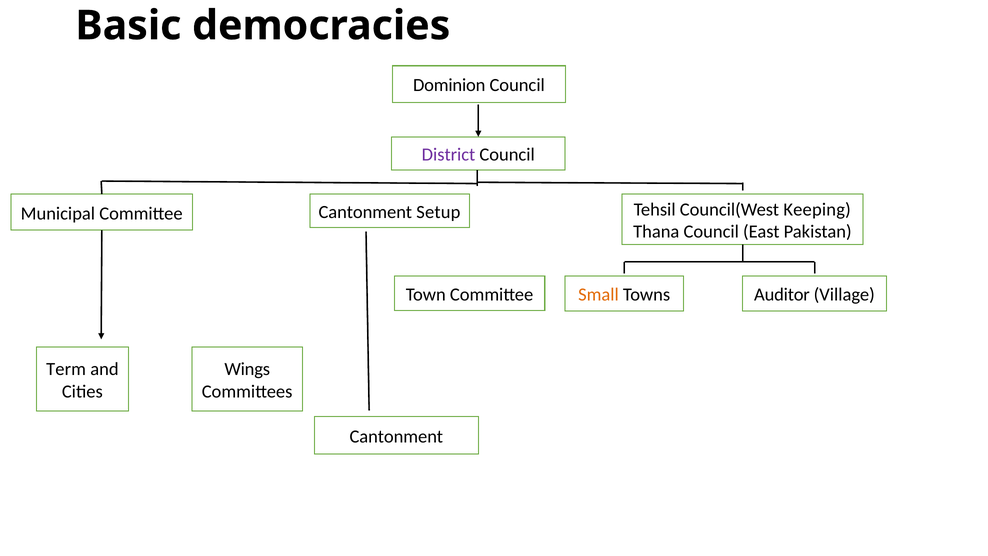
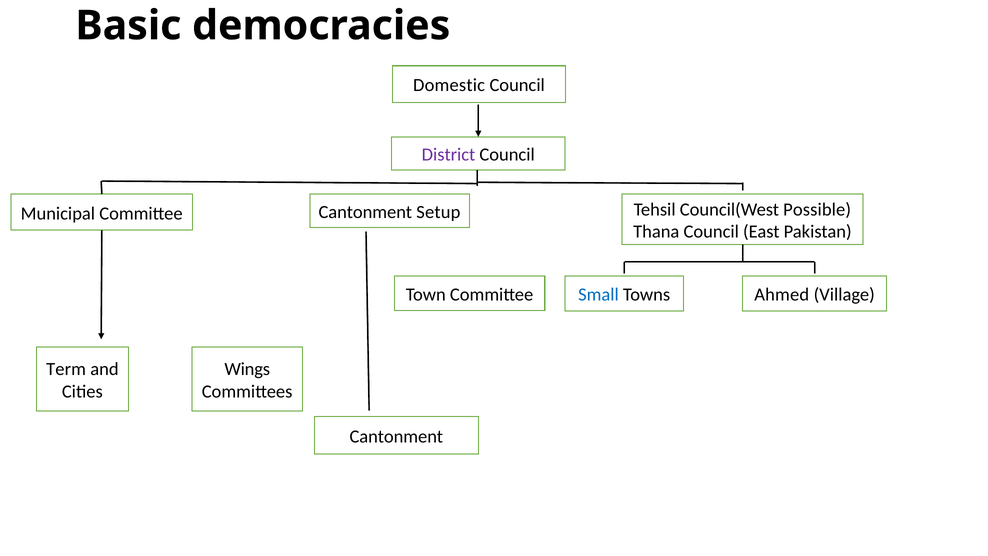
Dominion: Dominion -> Domestic
Keeping: Keeping -> Possible
Small colour: orange -> blue
Auditor: Auditor -> Ahmed
